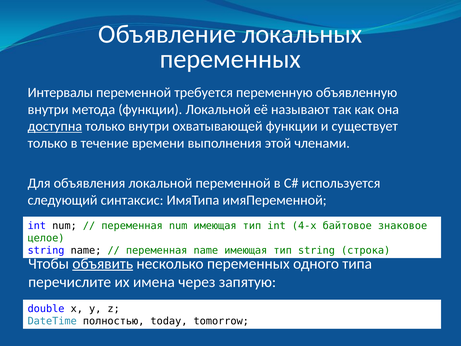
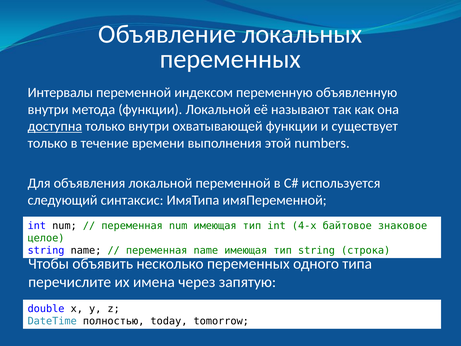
требуется: требуется -> индексом
членами: членами -> numbers
объявить underline: present -> none
